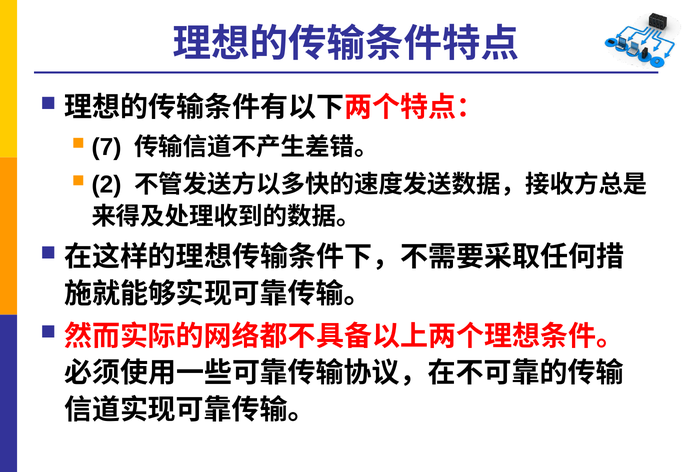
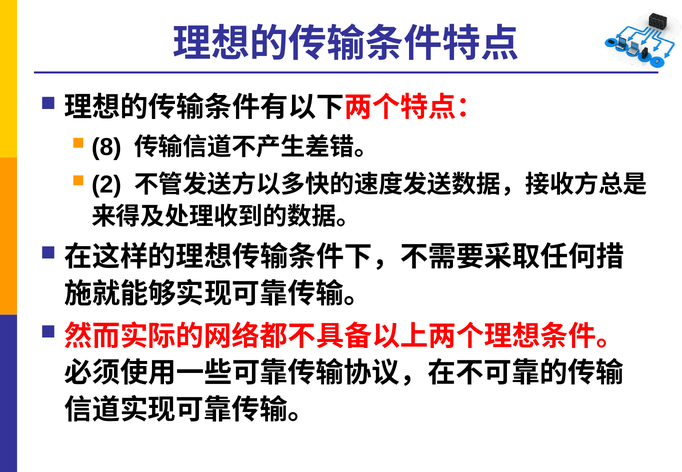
7: 7 -> 8
